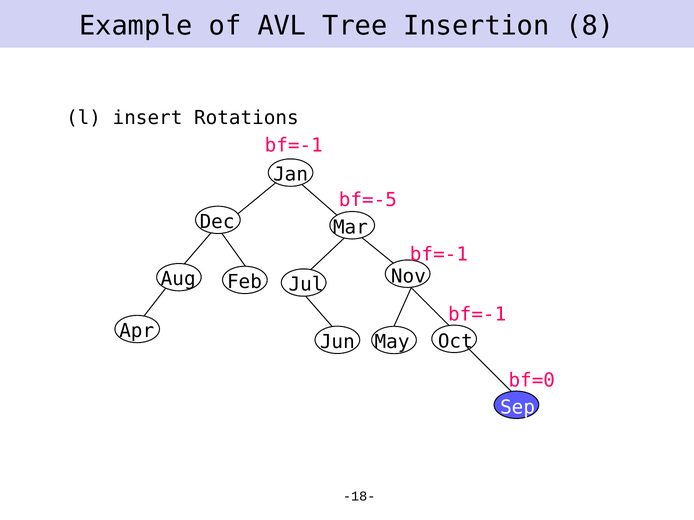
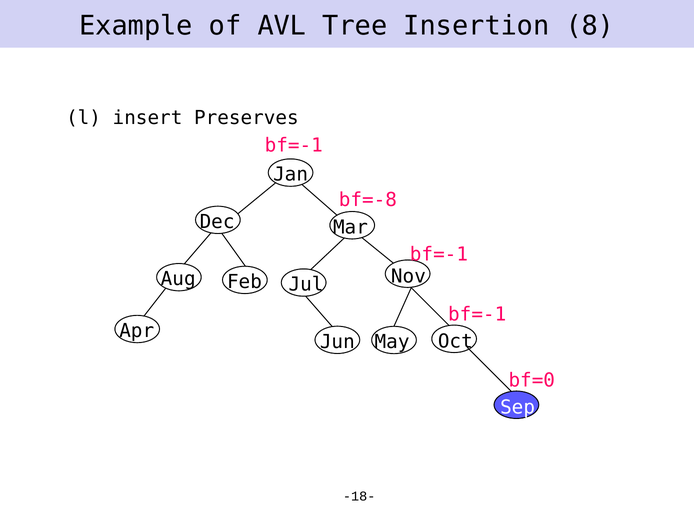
Rotations: Rotations -> Preserves
bf=-5: bf=-5 -> bf=-8
